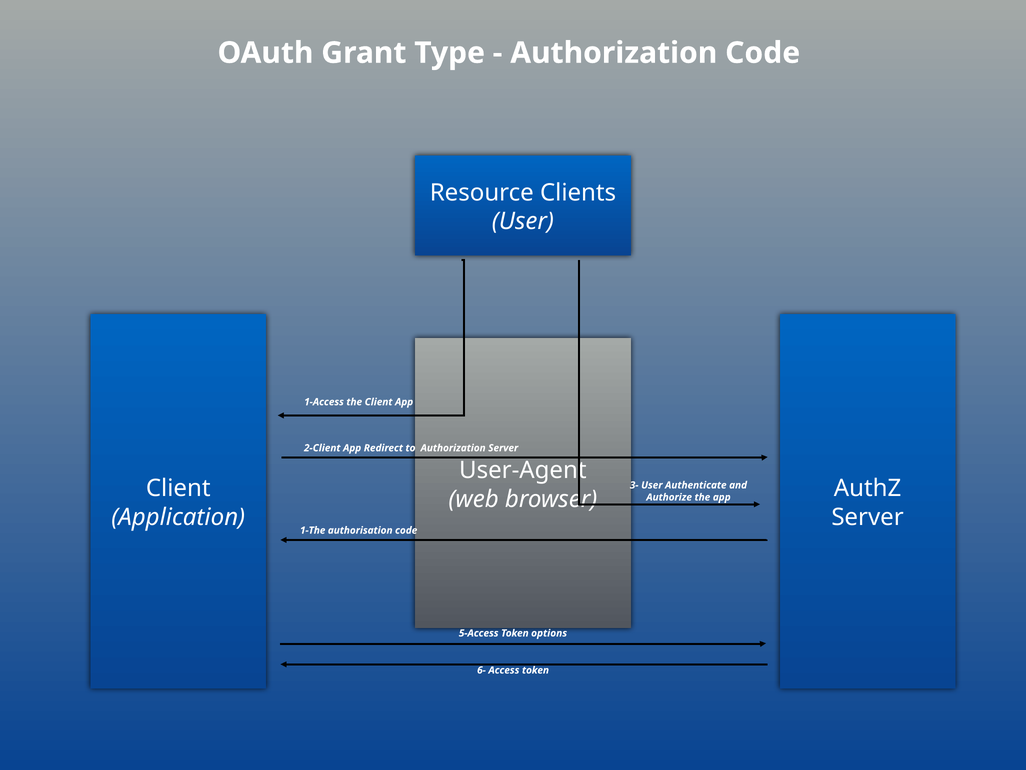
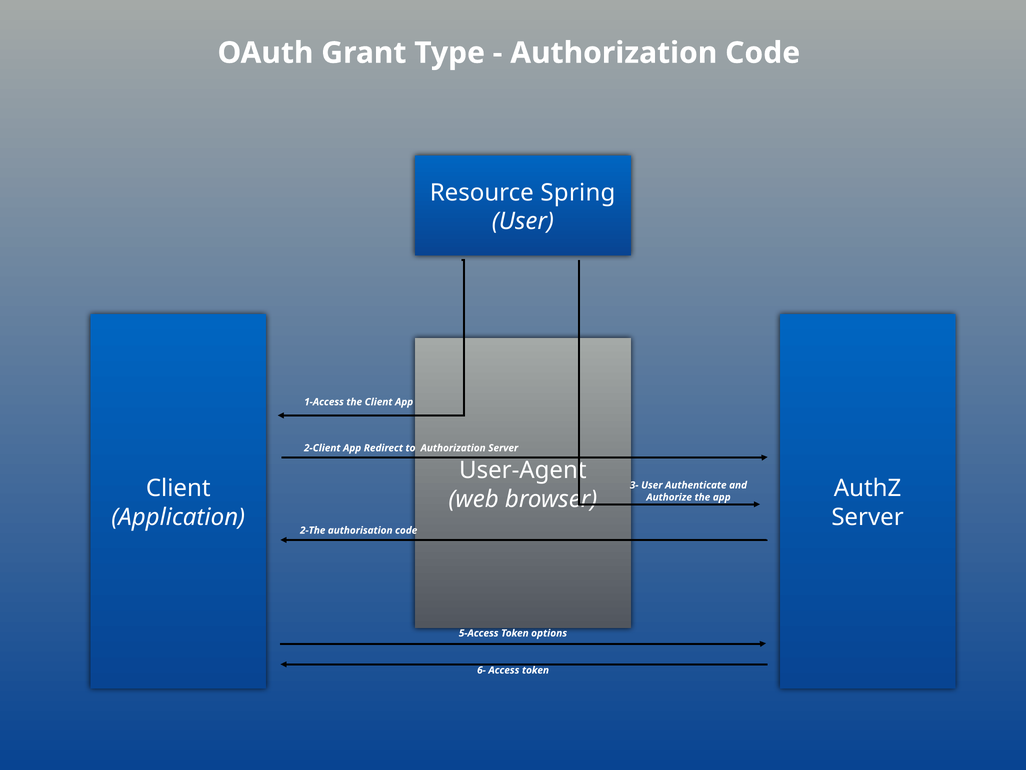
Clients: Clients -> Spring
1-The: 1-The -> 2-The
